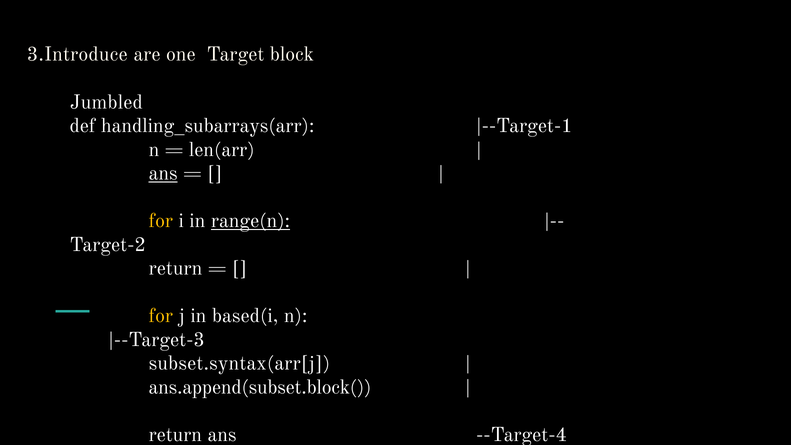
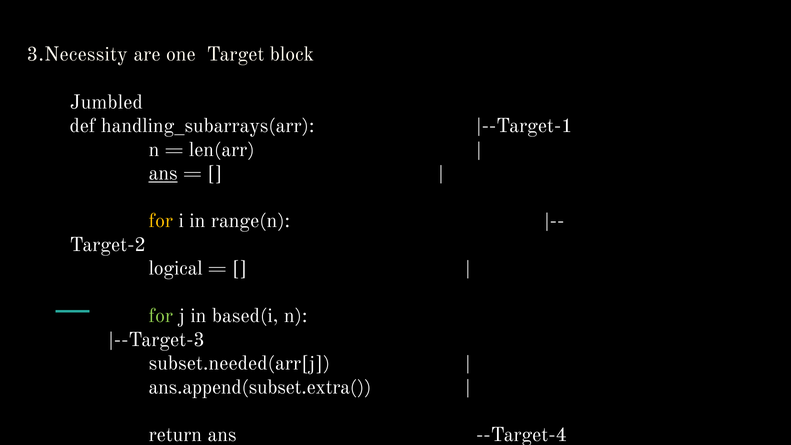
3.Introduce: 3.Introduce -> 3.Necessity
range(n underline: present -> none
return at (176, 268): return -> logical
for at (161, 316) colour: yellow -> light green
subset.syntax(arr[j: subset.syntax(arr[j -> subset.needed(arr[j
ans.append(subset.block(: ans.append(subset.block( -> ans.append(subset.extra(
